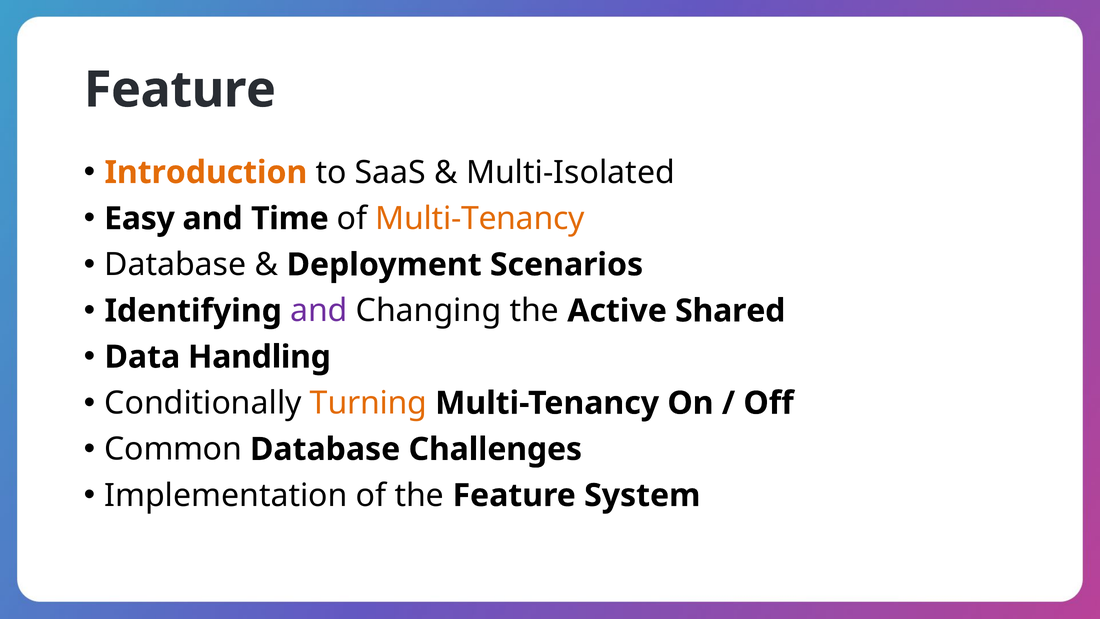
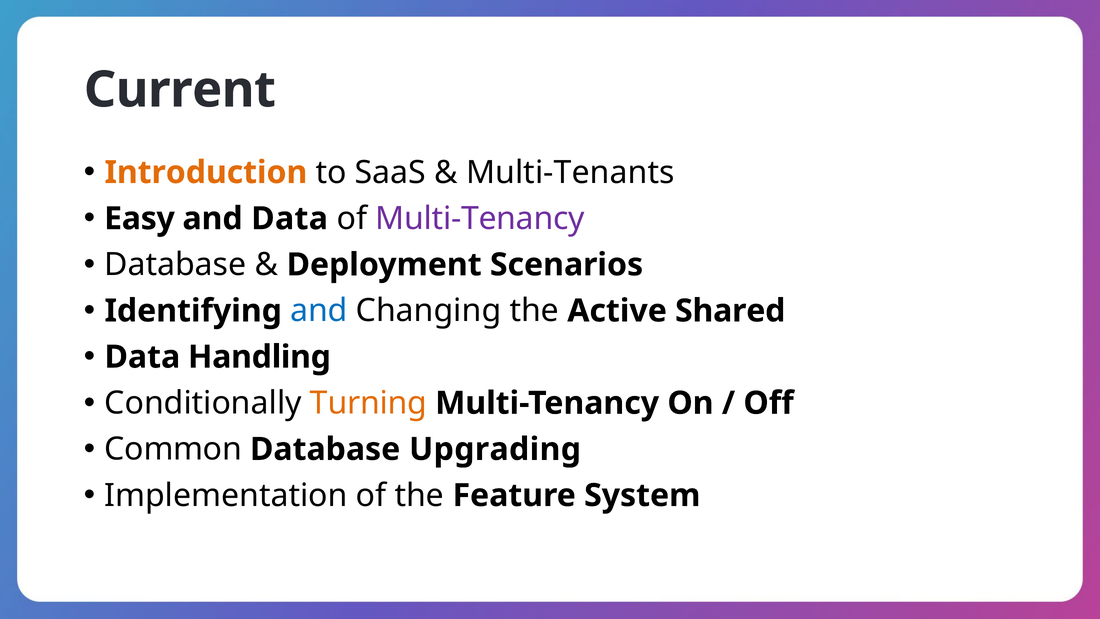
Feature at (180, 90): Feature -> Current
Multi-Isolated: Multi-Isolated -> Multi-Tenants
and Time: Time -> Data
Multi-Tenancy at (480, 219) colour: orange -> purple
and at (319, 311) colour: purple -> blue
Challenges: Challenges -> Upgrading
